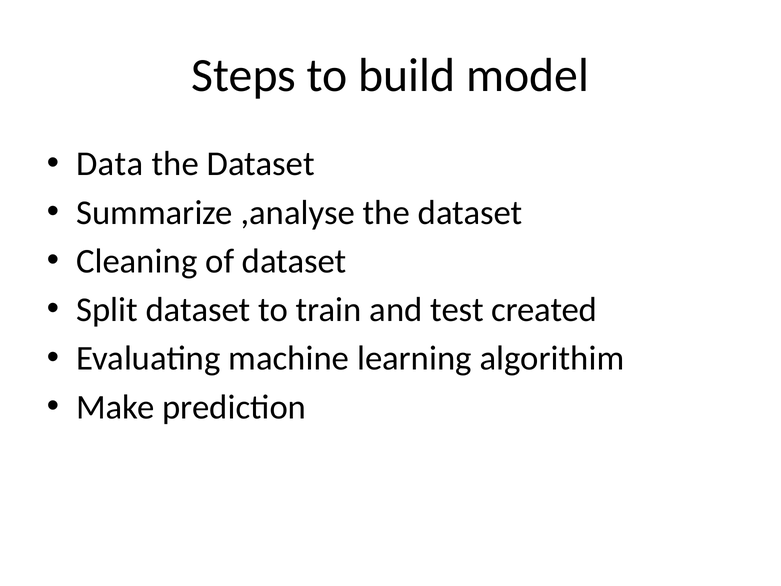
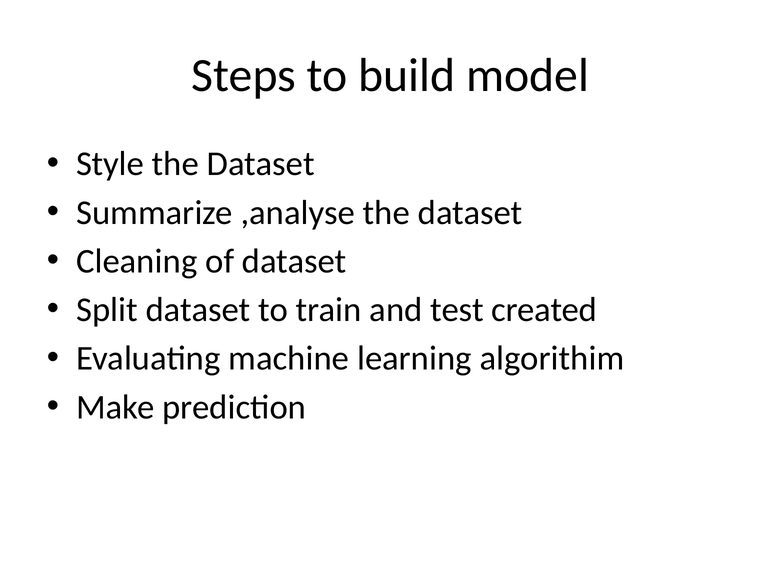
Data: Data -> Style
